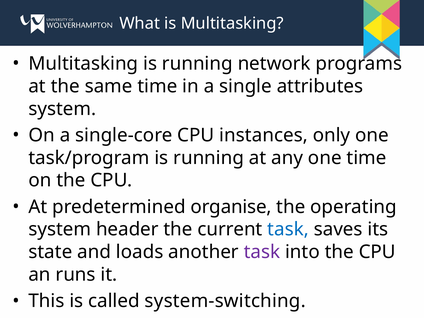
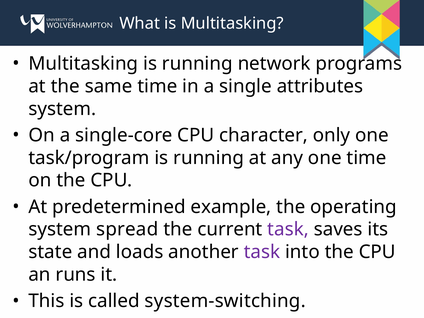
instances: instances -> character
organise: organise -> example
header: header -> spread
task at (288, 229) colour: blue -> purple
